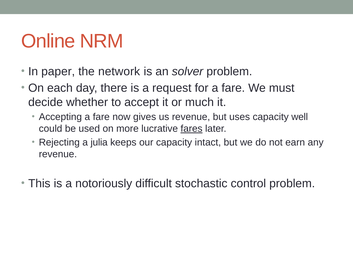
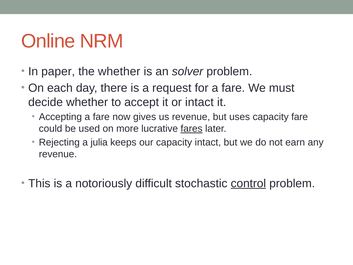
the network: network -> whether
or much: much -> intact
capacity well: well -> fare
control underline: none -> present
